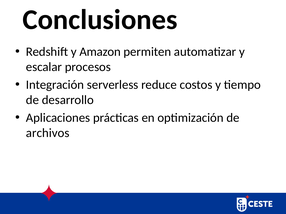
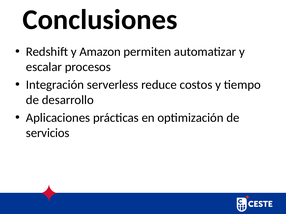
archivos: archivos -> servicios
